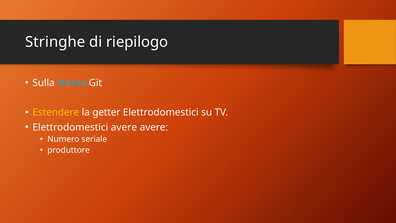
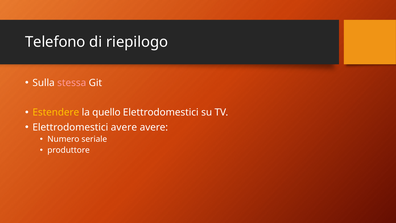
Stringhe: Stringhe -> Telefono
stessa colour: light blue -> pink
getter: getter -> quello
